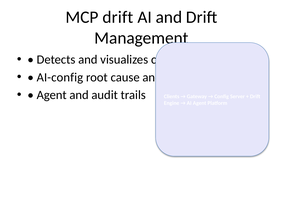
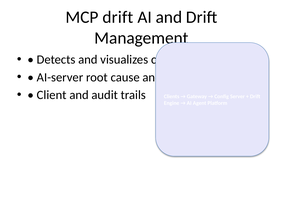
AI-config: AI-config -> AI-server
Agent at (52, 95): Agent -> Client
